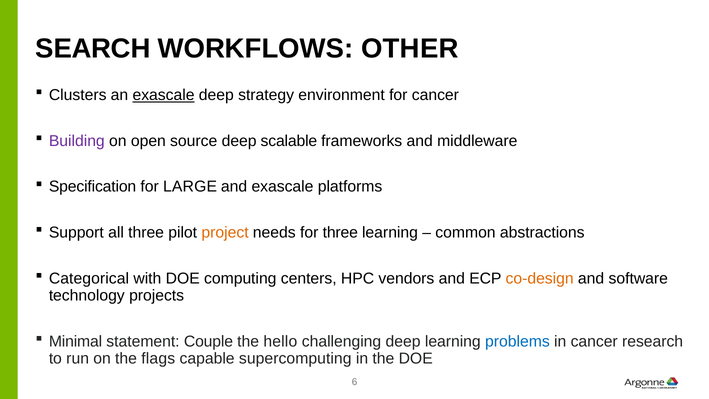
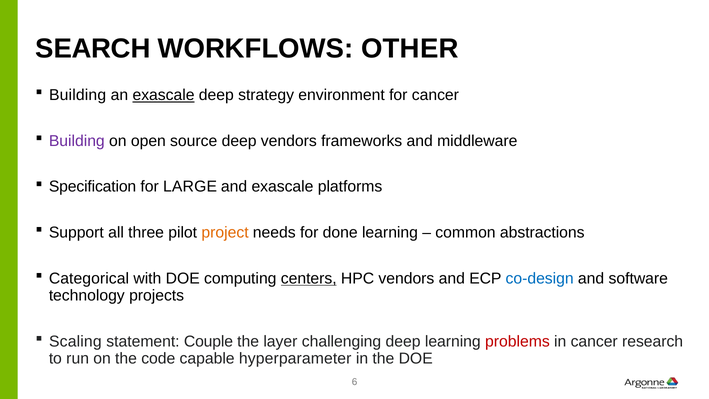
Clusters at (78, 95): Clusters -> Building
deep scalable: scalable -> vendors
for three: three -> done
centers underline: none -> present
co-design colour: orange -> blue
Minimal: Minimal -> Scaling
hello: hello -> layer
problems colour: blue -> red
flags: flags -> code
supercomputing: supercomputing -> hyperparameter
